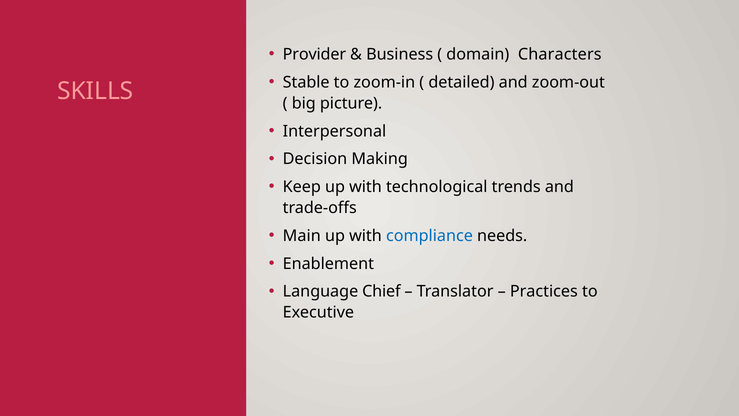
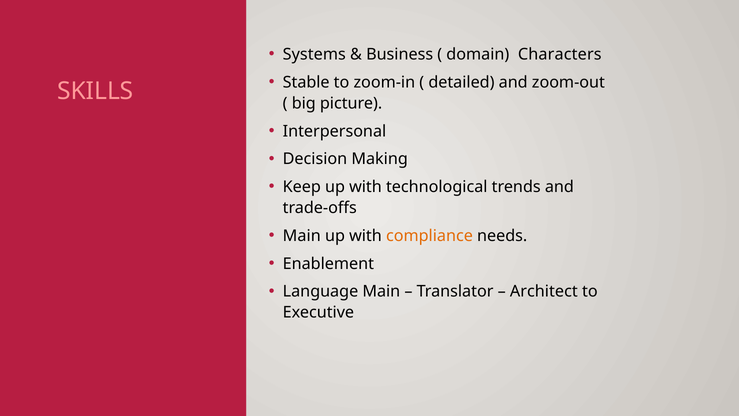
Provider: Provider -> Systems
compliance colour: blue -> orange
Language Chief: Chief -> Main
Practices: Practices -> Architect
